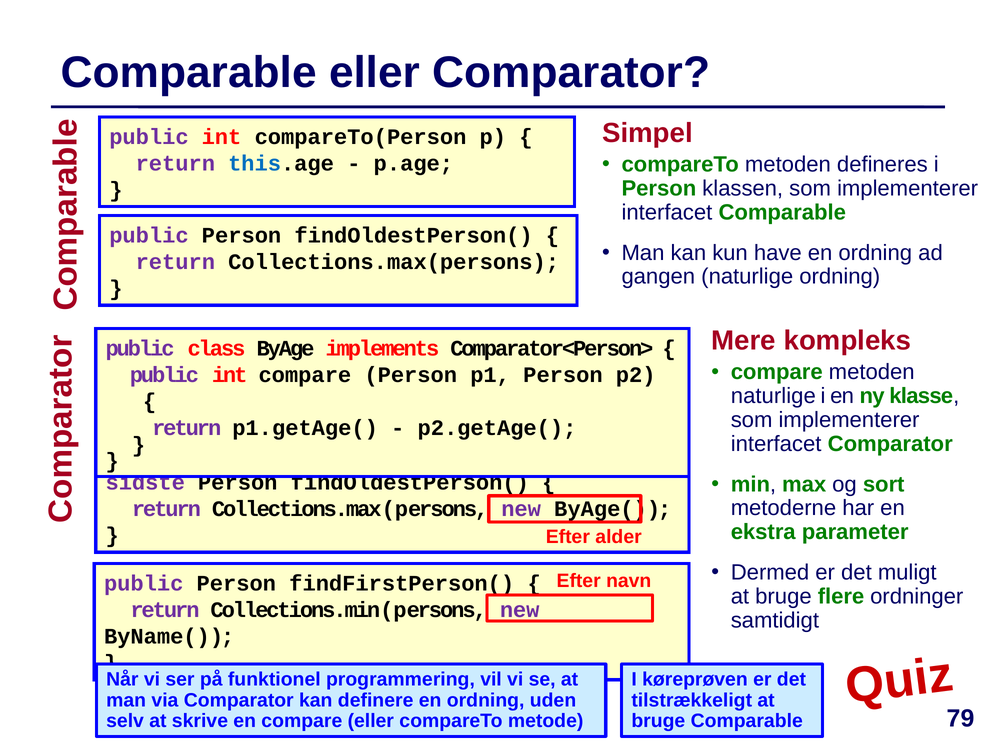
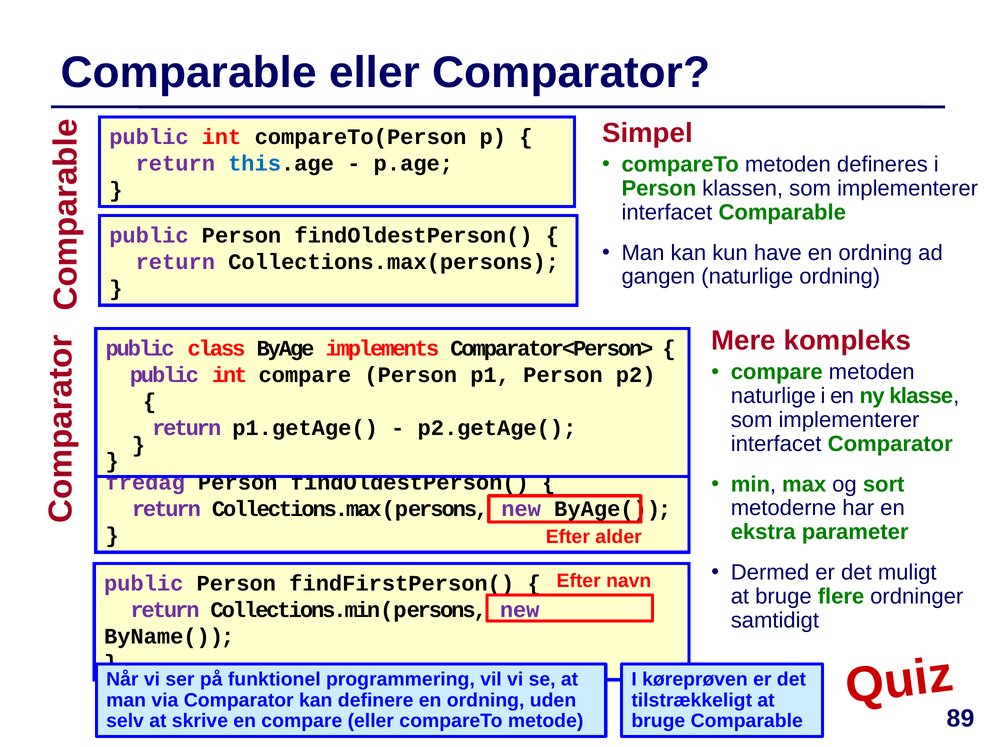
sidste: sidste -> fredag
79: 79 -> 89
